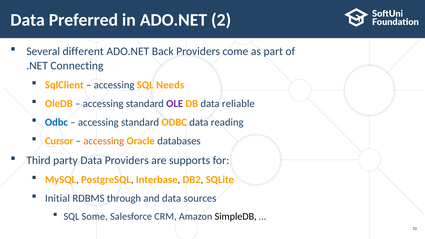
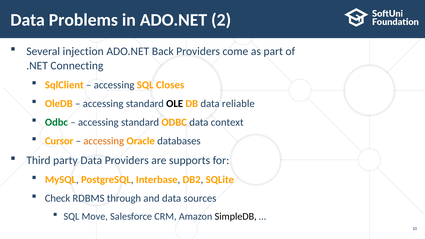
Preferred: Preferred -> Problems
different: different -> injection
Needs: Needs -> Closes
OLE colour: purple -> black
Odbc at (56, 122) colour: blue -> green
reading: reading -> context
Initial: Initial -> Check
Some: Some -> Move
